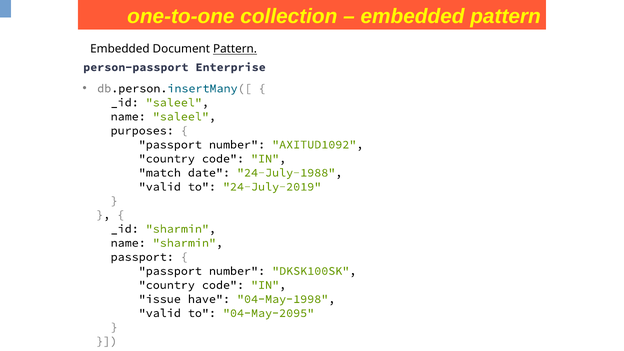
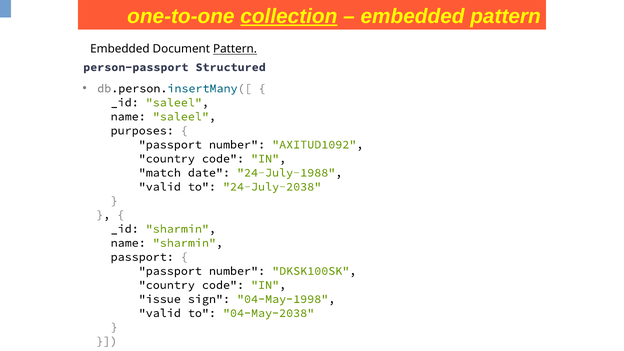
collection underline: none -> present
Enterprise: Enterprise -> Structured
24-July-2019: 24-July-2019 -> 24-July-2038
have: have -> sign
04-May-2095: 04-May-2095 -> 04-May-2038
